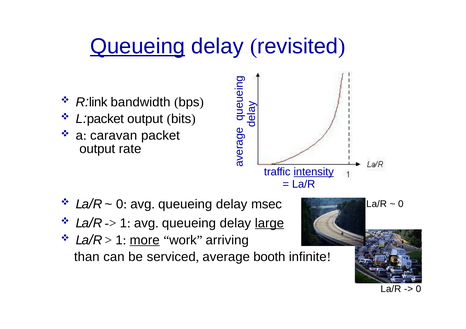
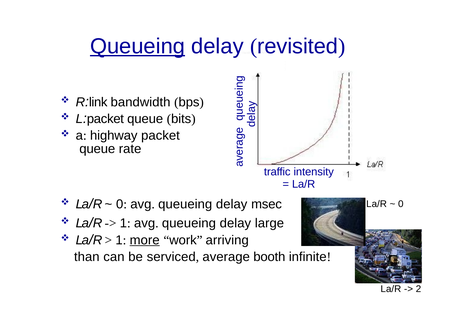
L:packet output: output -> queue
caravan: caravan -> highway
output at (97, 149): output -> queue
intensity underline: present -> none
large underline: present -> none
0 at (418, 290): 0 -> 2
